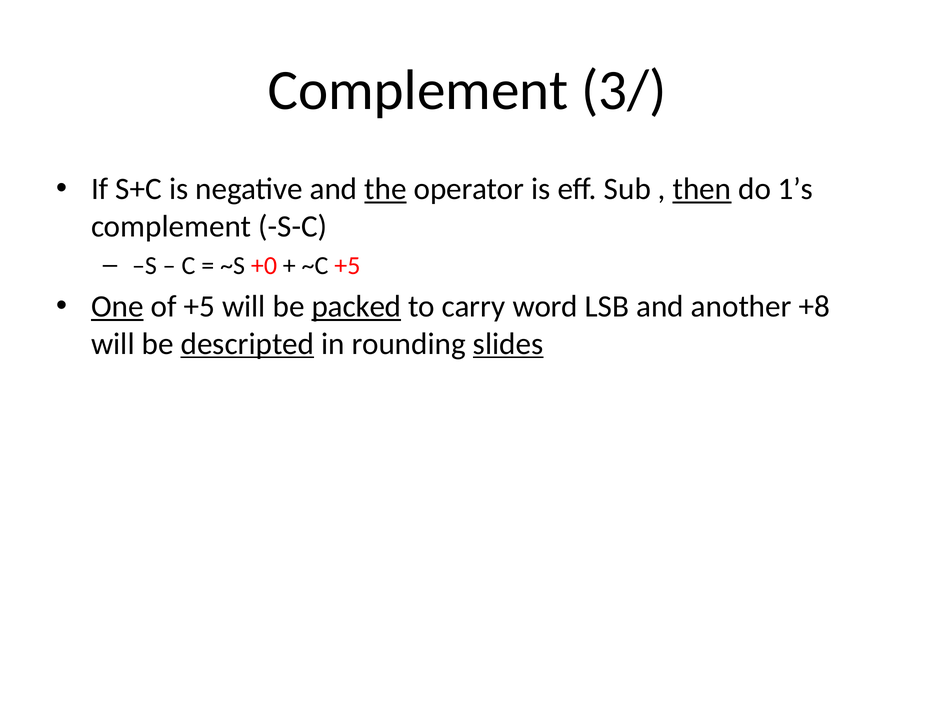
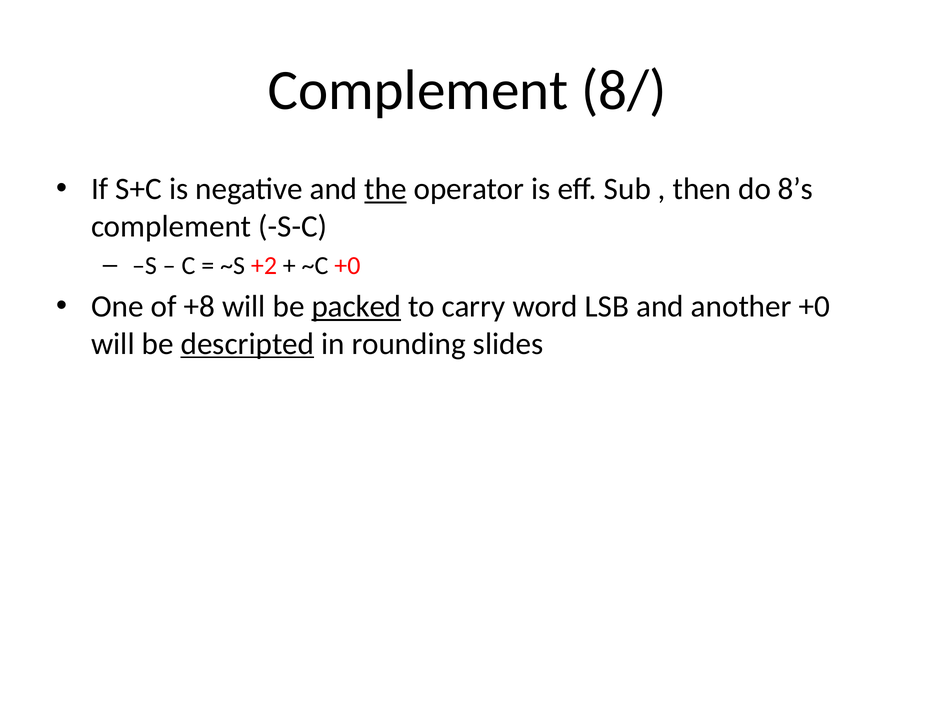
3/: 3/ -> 8/
then underline: present -> none
1’s: 1’s -> 8’s
+0: +0 -> +2
~C +5: +5 -> +0
One underline: present -> none
of +5: +5 -> +8
another +8: +8 -> +0
slides underline: present -> none
